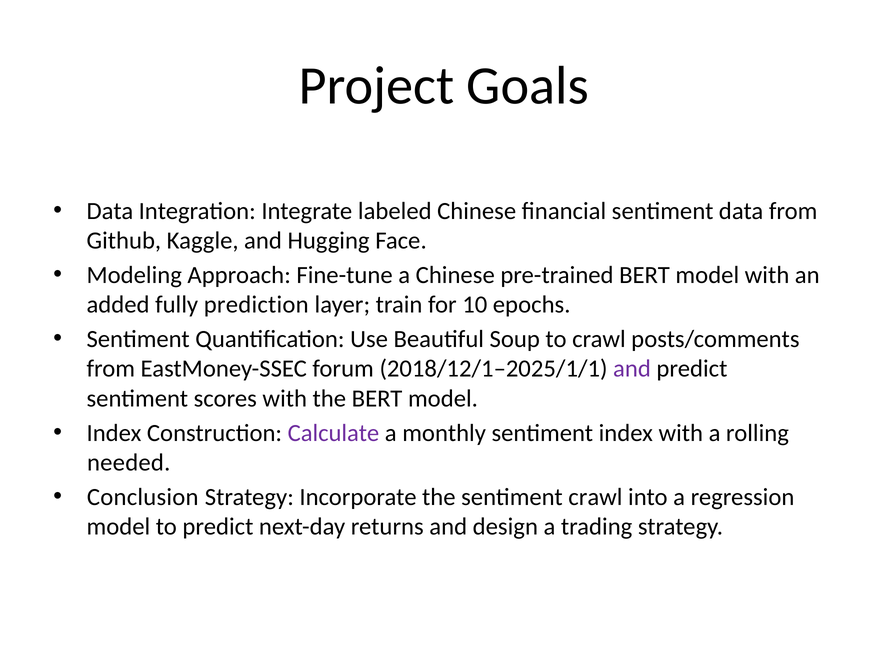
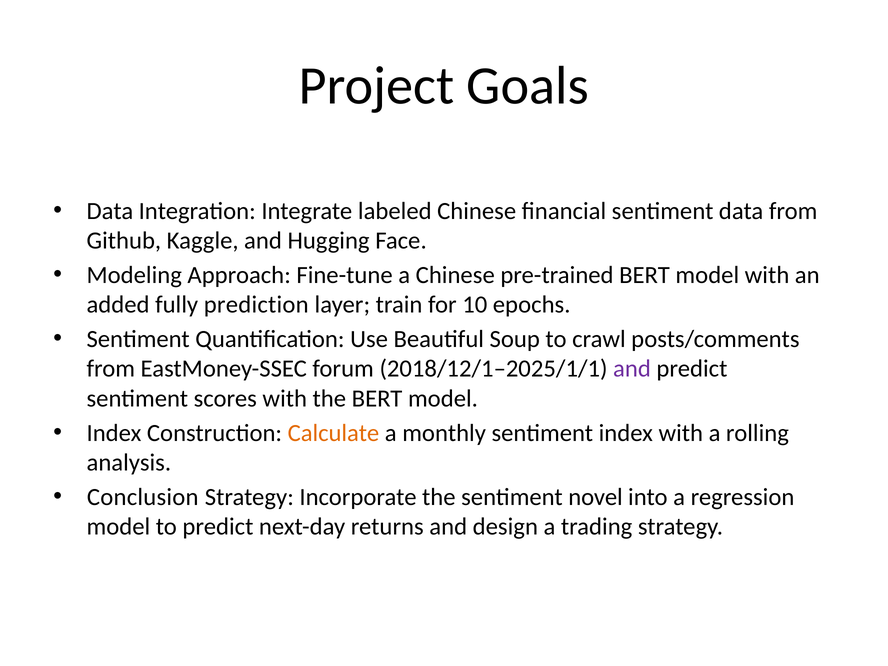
Calculate colour: purple -> orange
needed: needed -> analysis
sentiment crawl: crawl -> novel
